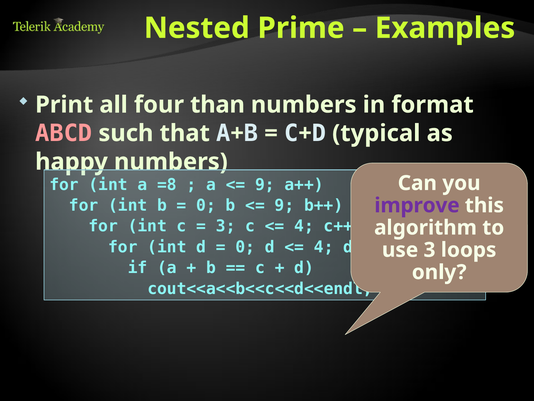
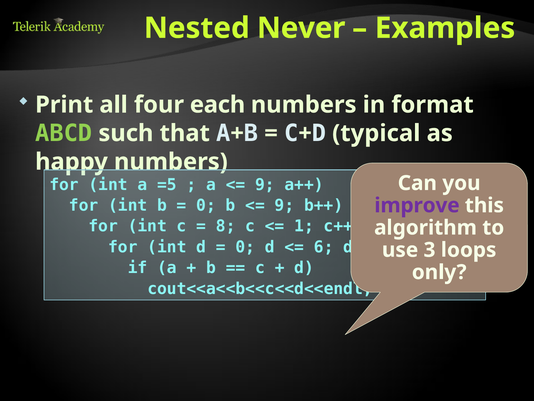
Prime: Prime -> Never
than: than -> each
ABCD colour: pink -> light green
=8: =8 -> =5
3 at (226, 226): 3 -> 8
4 at (304, 226): 4 -> 1
4 at (324, 247): 4 -> 6
